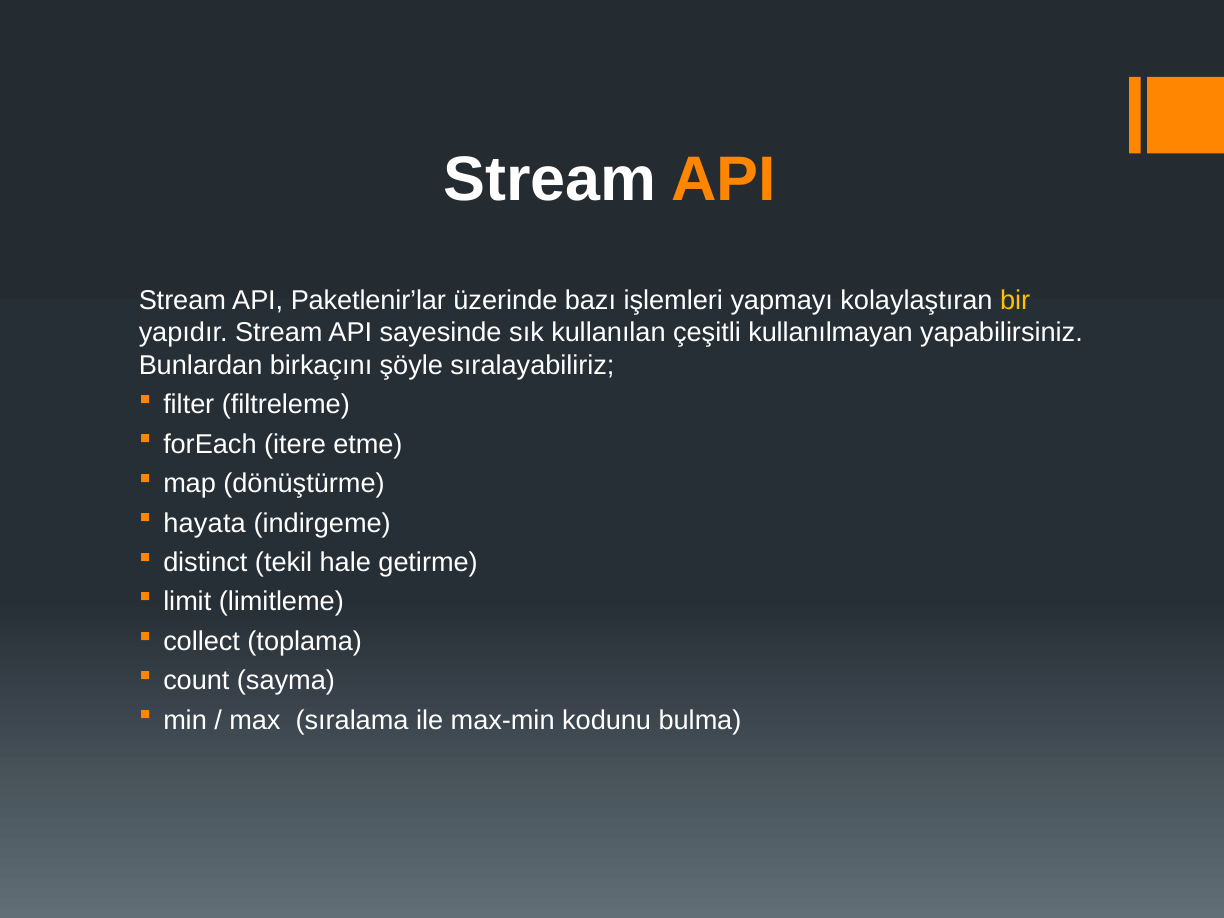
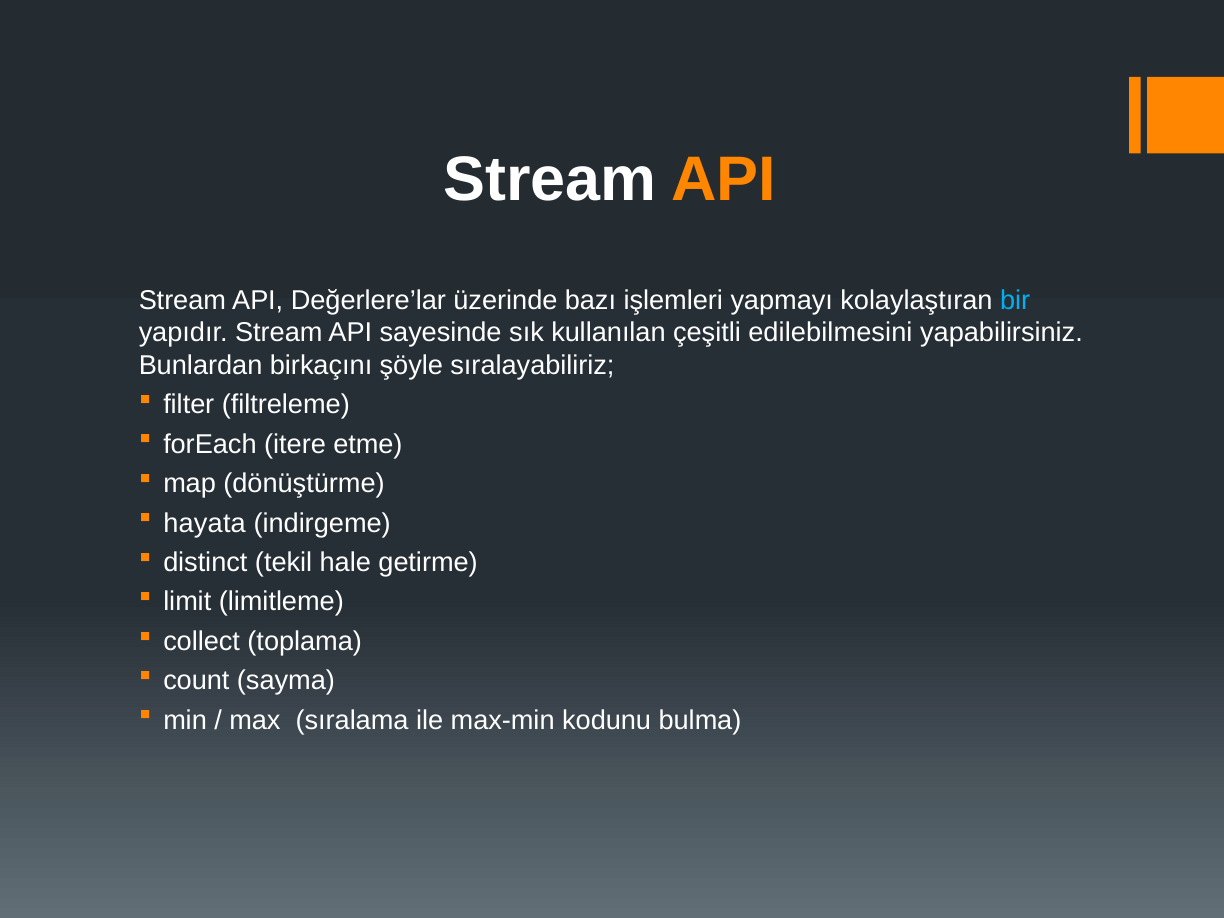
Paketlenir’lar: Paketlenir’lar -> Değerlere’lar
bir colour: yellow -> light blue
kullanılmayan: kullanılmayan -> edilebilmesini
